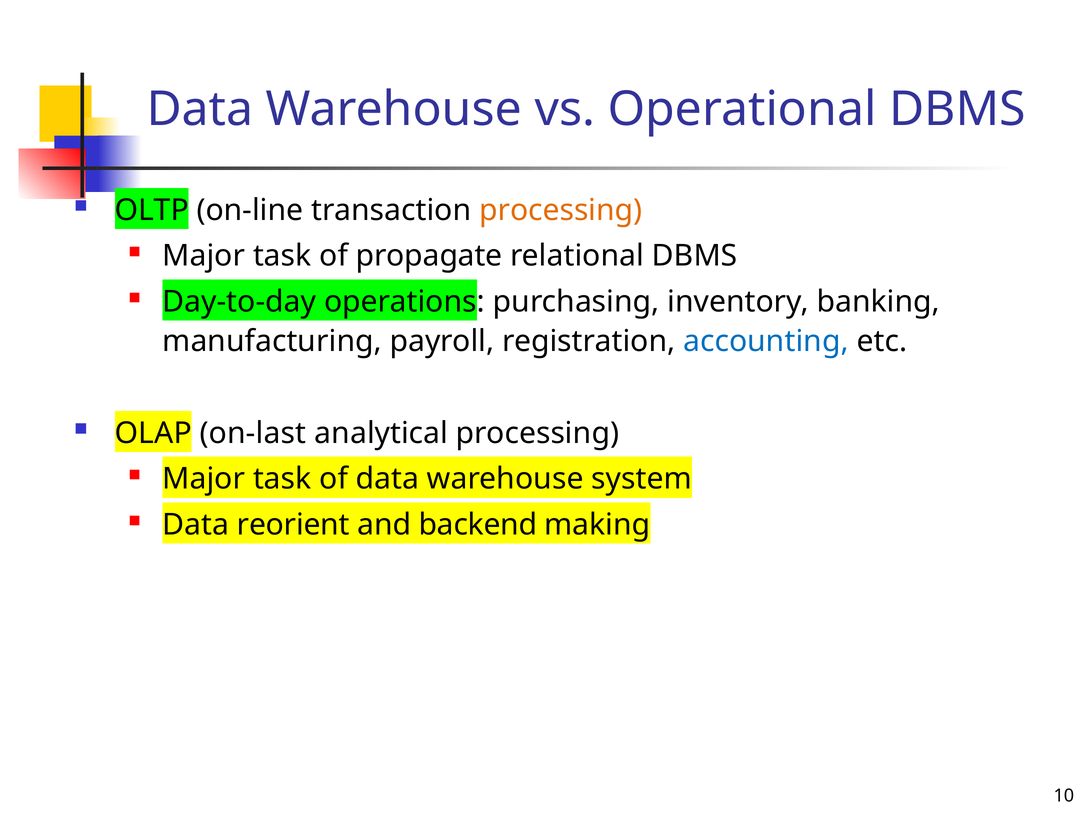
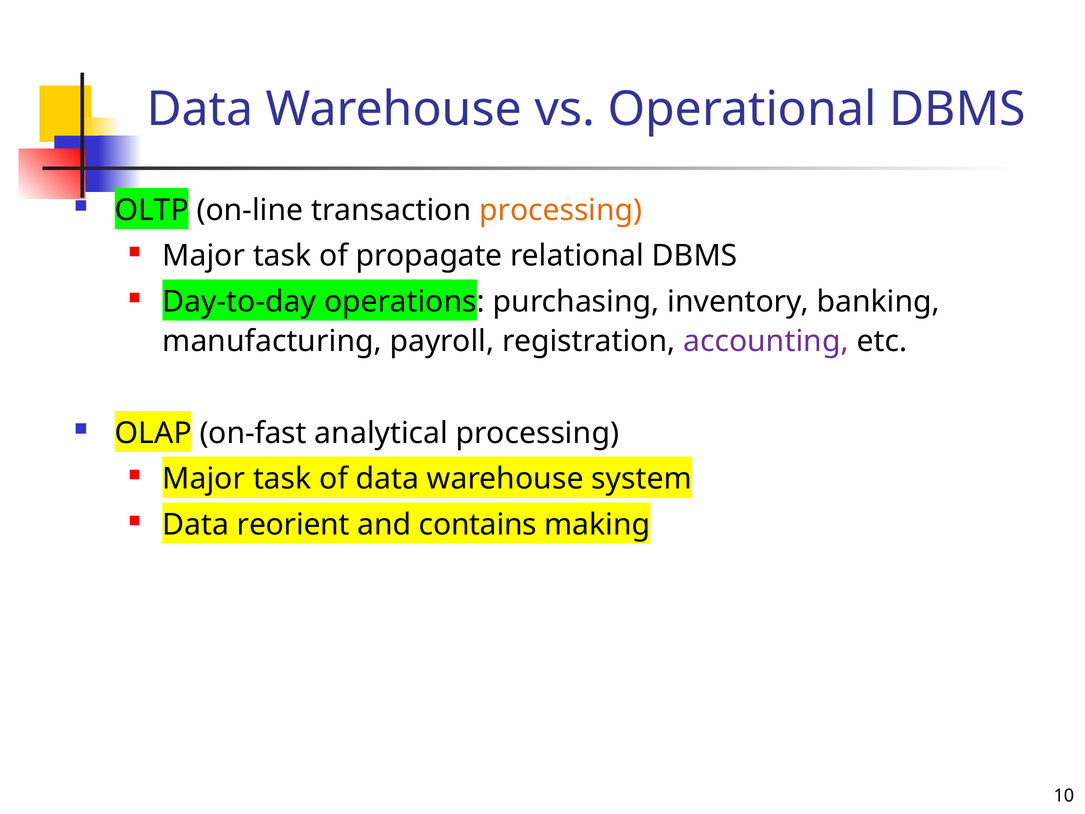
accounting colour: blue -> purple
on-last: on-last -> on-fast
backend: backend -> contains
